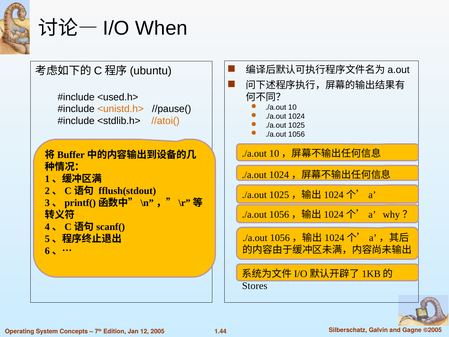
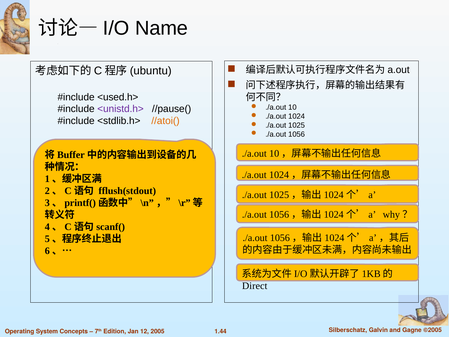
When: When -> Name
<unistd.h> colour: orange -> purple
Stores: Stores -> Direct
